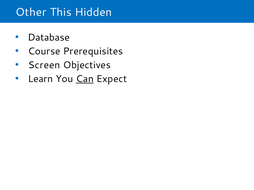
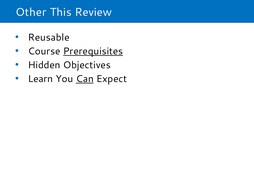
Hidden: Hidden -> Review
Database: Database -> Reusable
Prerequisites underline: none -> present
Screen: Screen -> Hidden
